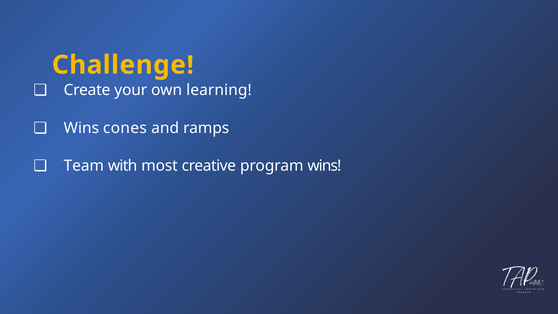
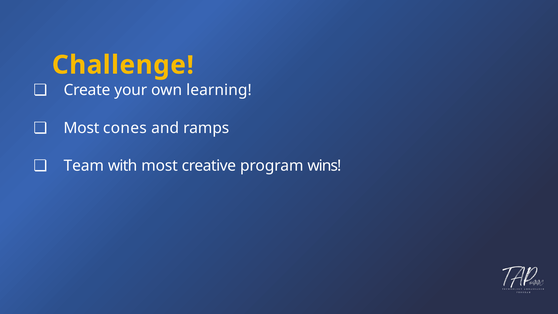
Wins at (81, 128): Wins -> Most
